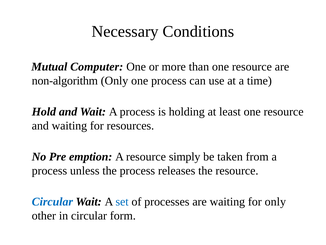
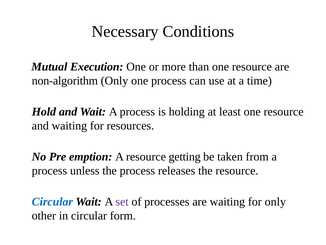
Computer: Computer -> Execution
simply: simply -> getting
set colour: blue -> purple
